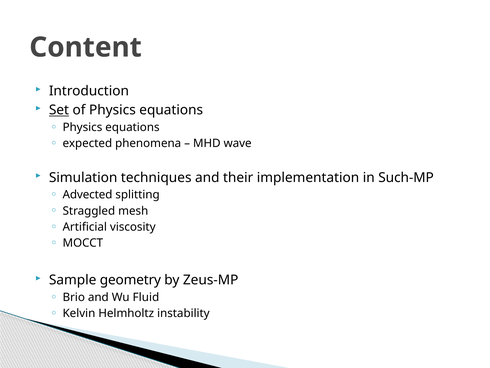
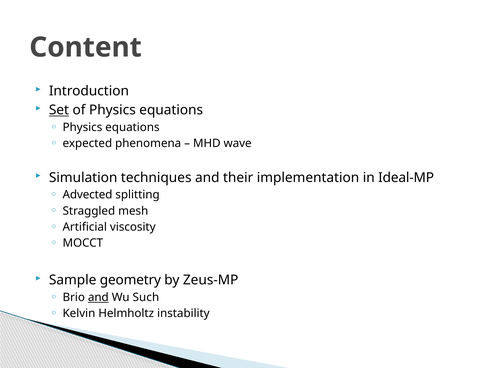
Such-MP: Such-MP -> Ideal-MP
and at (98, 297) underline: none -> present
Fluid: Fluid -> Such
